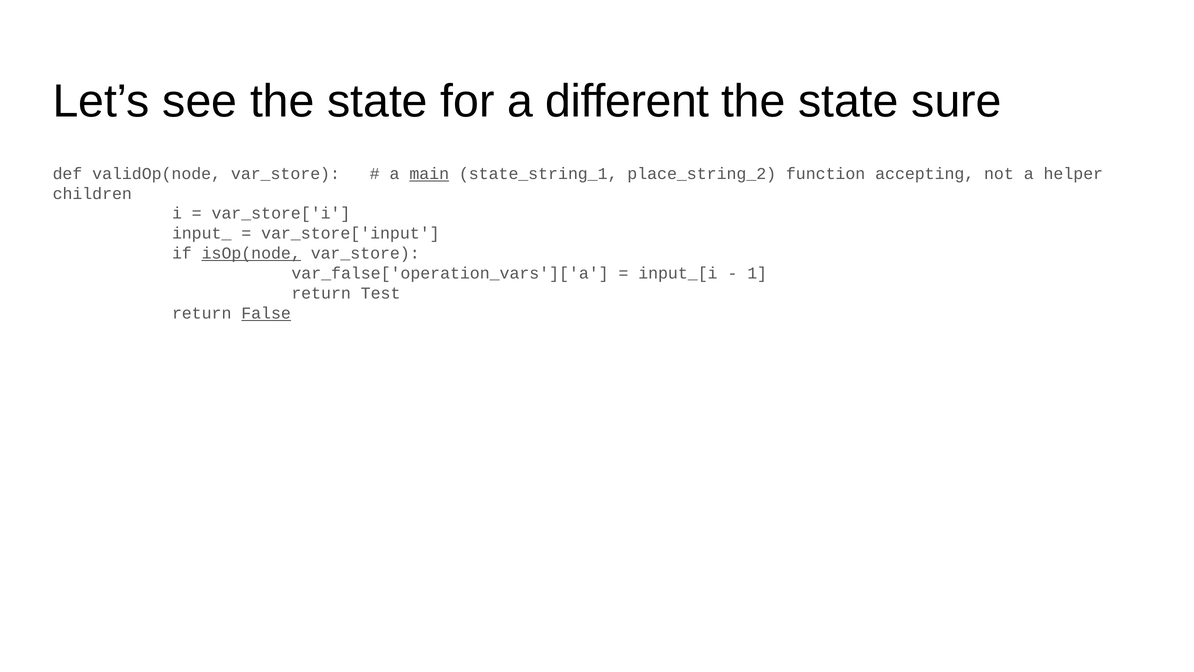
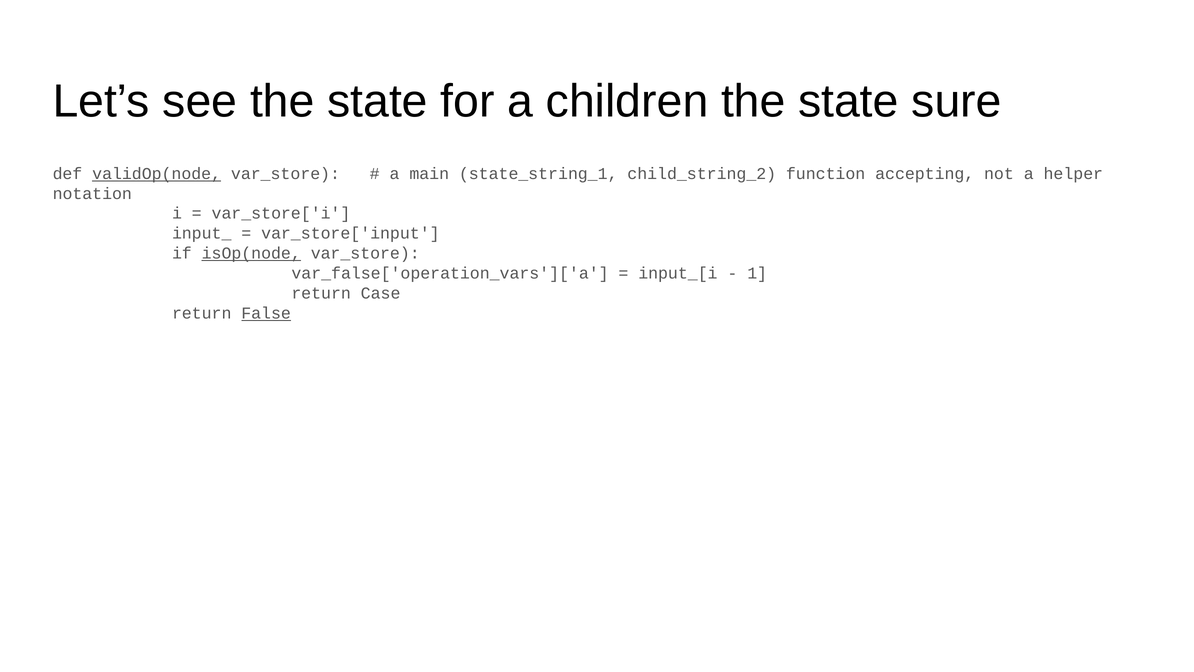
different: different -> children
validOp(node underline: none -> present
main underline: present -> none
place_string_2: place_string_2 -> child_string_2
children: children -> notation
Test: Test -> Case
